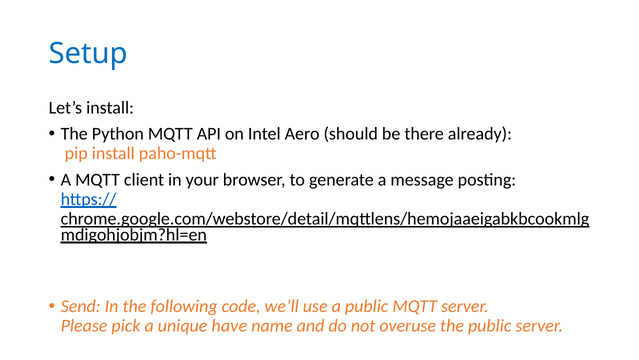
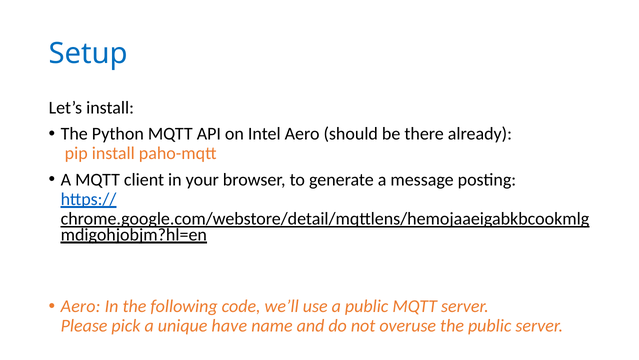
Send at (81, 306): Send -> Aero
